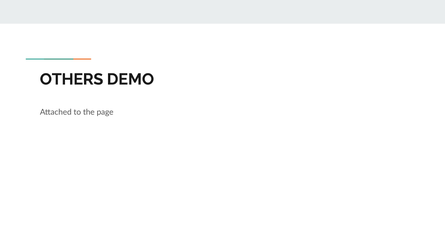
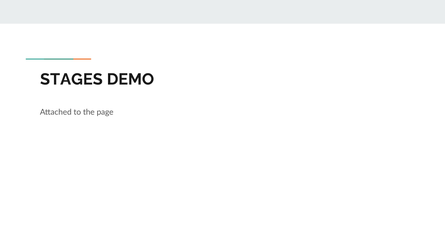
OTHERS: OTHERS -> STAGES
